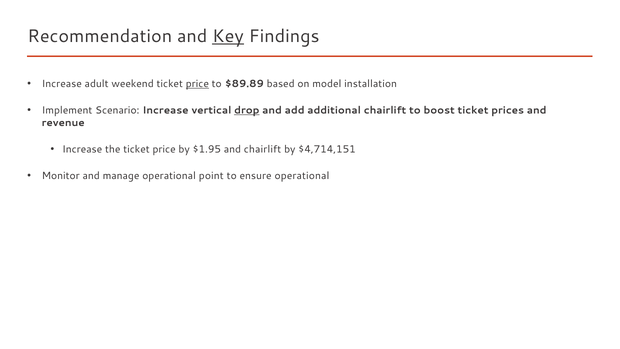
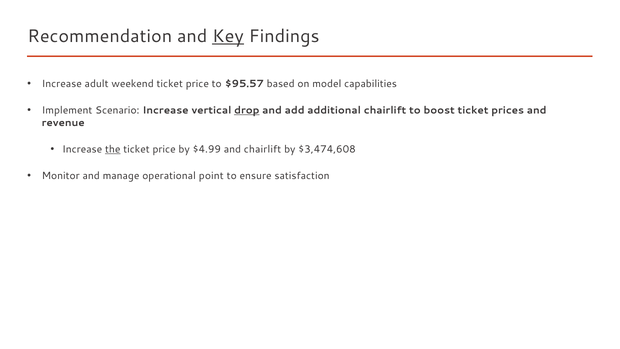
price at (197, 84) underline: present -> none
$89.89: $89.89 -> $95.57
installation: installation -> capabilities
the underline: none -> present
$1.95: $1.95 -> $4.99
$4,714,151: $4,714,151 -> $3,474,608
ensure operational: operational -> satisfaction
